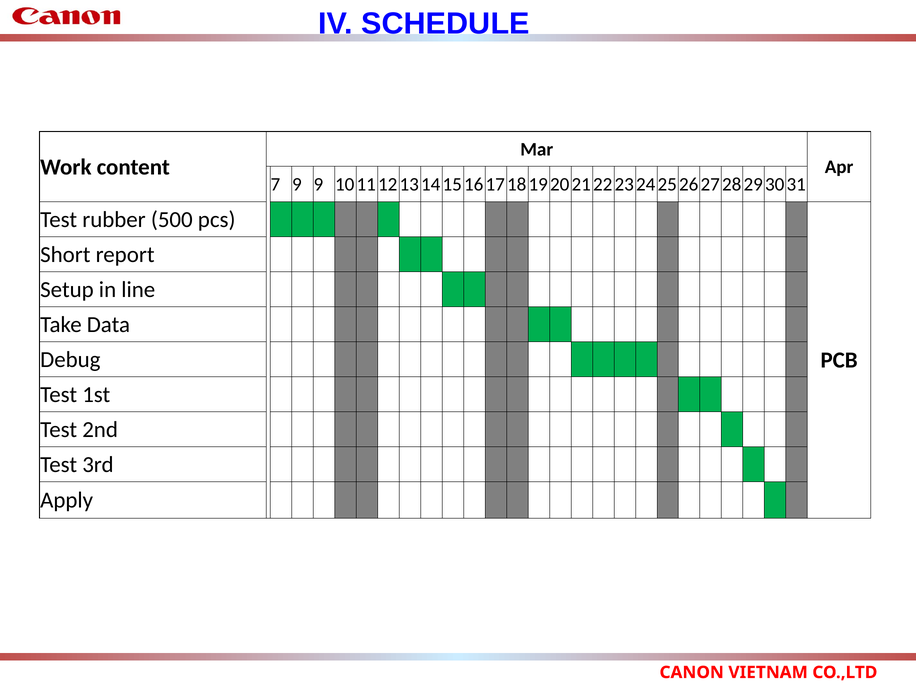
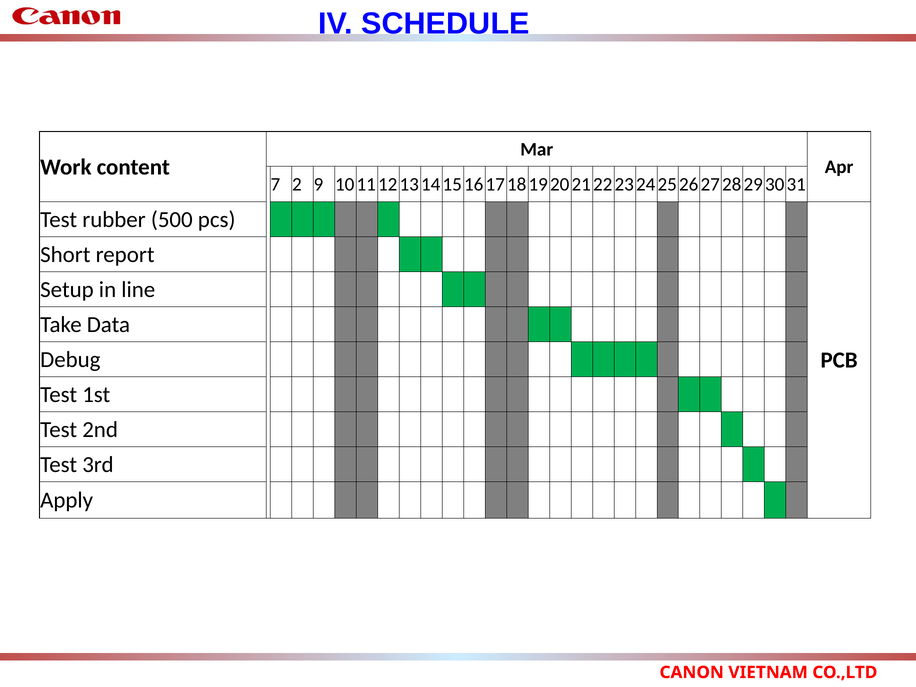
7 9: 9 -> 2
